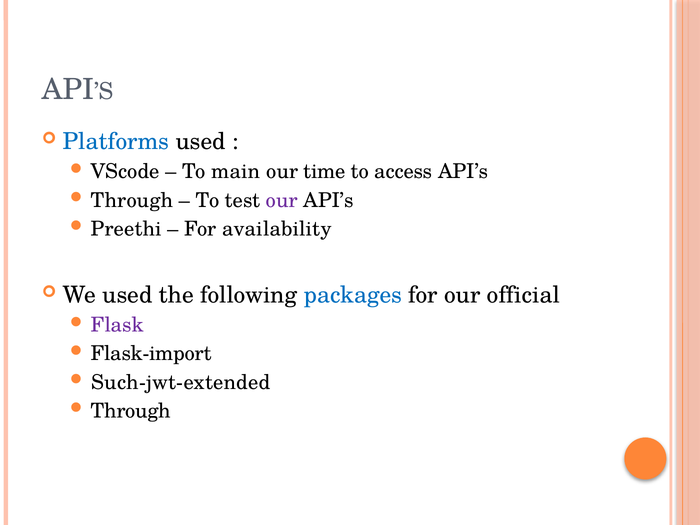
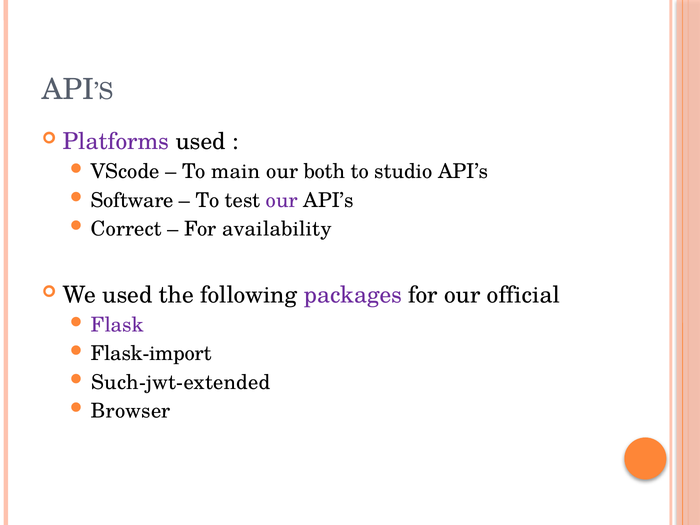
Platforms colour: blue -> purple
time: time -> both
access: access -> studio
Through at (132, 200): Through -> Software
Preethi: Preethi -> Correct
packages colour: blue -> purple
Through at (131, 411): Through -> Browser
